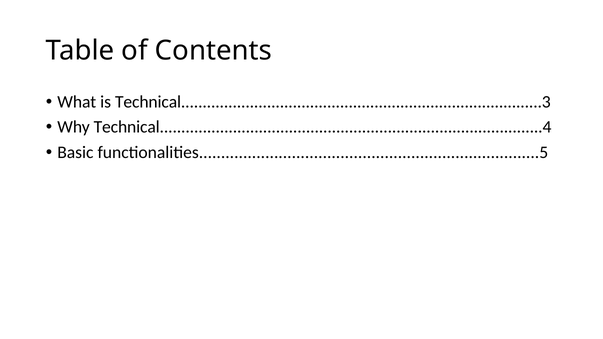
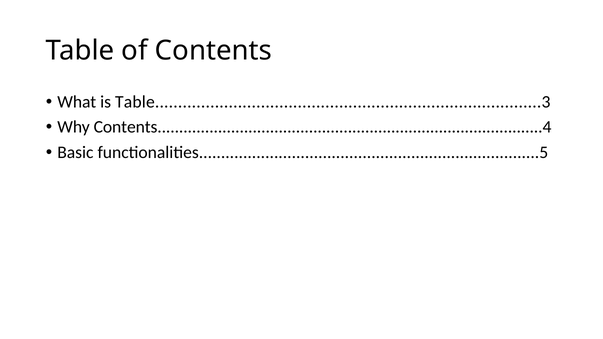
Technical....................................................................................3: Technical....................................................................................3 -> Table....................................................................................3
Technical.........................................................................................4: Technical.........................................................................................4 -> Contents.........................................................................................4
